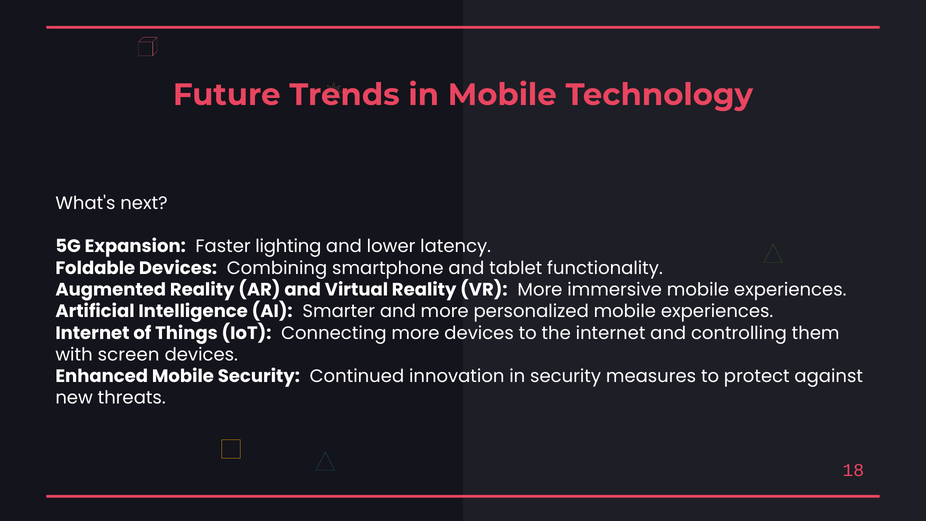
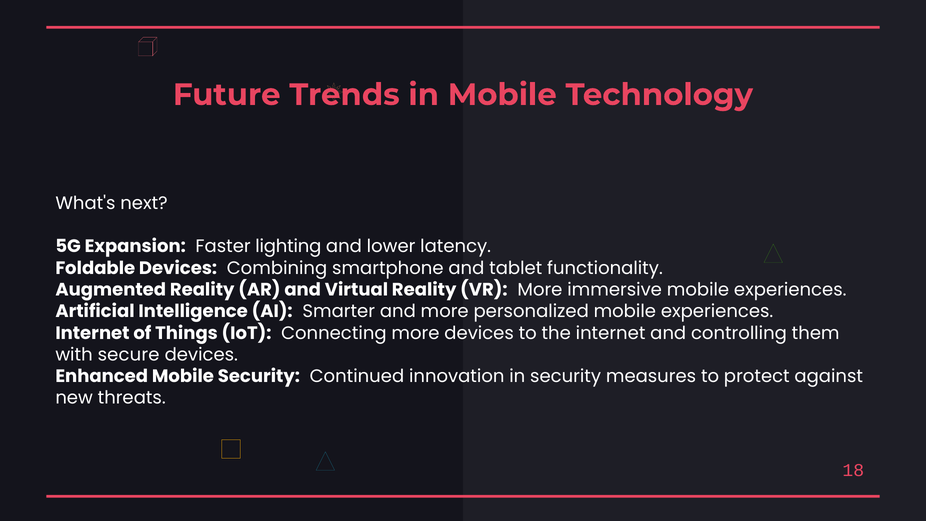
screen: screen -> secure
